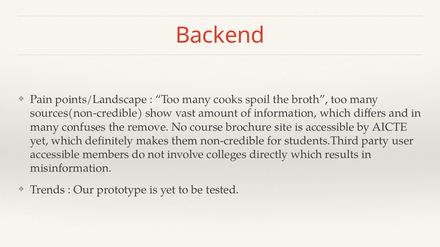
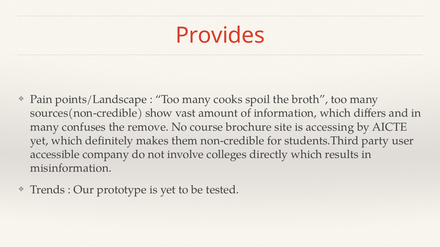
Backend: Backend -> Provides
is accessible: accessible -> accessing
members: members -> company
